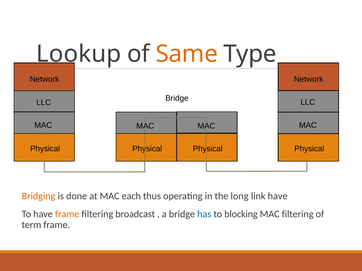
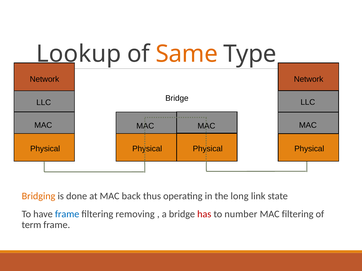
each: each -> back
link have: have -> state
frame at (67, 214) colour: orange -> blue
broadcast: broadcast -> removing
has colour: blue -> red
blocking: blocking -> number
